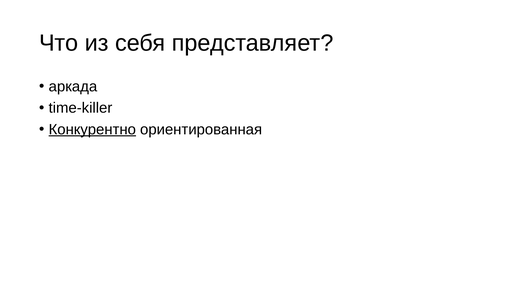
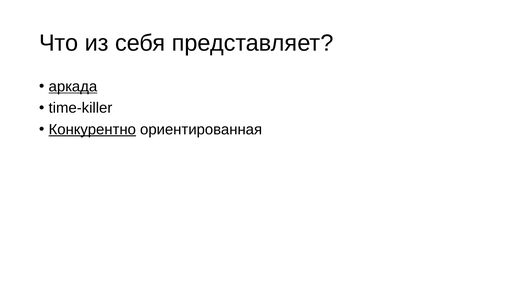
аркада underline: none -> present
